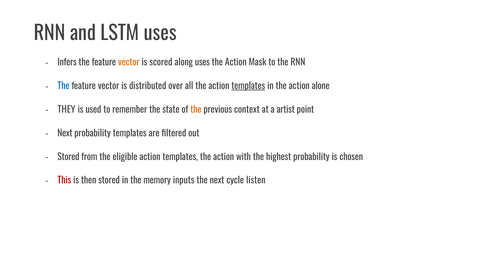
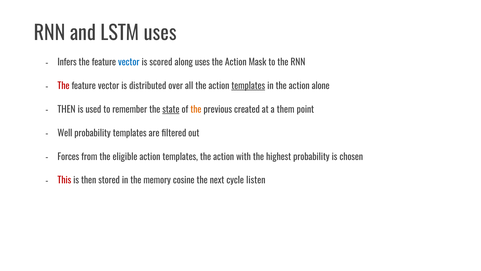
vector at (129, 62) colour: orange -> blue
The at (63, 86) colour: blue -> red
THEY at (66, 110): THEY -> THEN
state underline: none -> present
context: context -> created
artist: artist -> them
Next at (65, 133): Next -> Well
Stored at (68, 157): Stored -> Forces
inputs: inputs -> cosine
